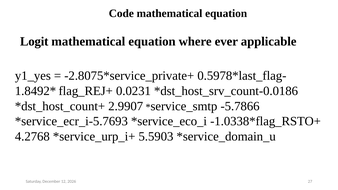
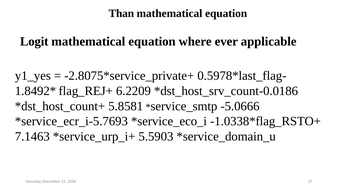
Code: Code -> Than
0.0231: 0.0231 -> 6.2209
2.9907: 2.9907 -> 5.8581
-5.7866: -5.7866 -> -5.0666
4.2768: 4.2768 -> 7.1463
